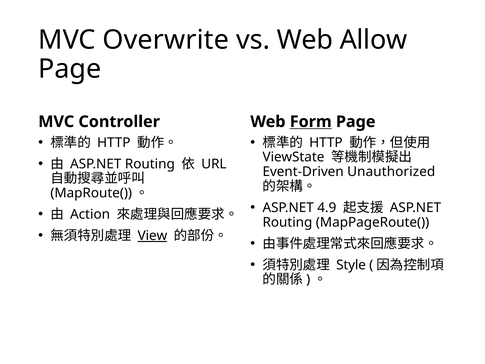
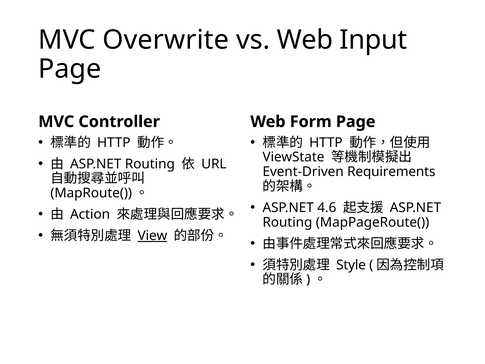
Allow: Allow -> Input
Form underline: present -> none
Unauthorized: Unauthorized -> Requirements
4.9: 4.9 -> 4.6
